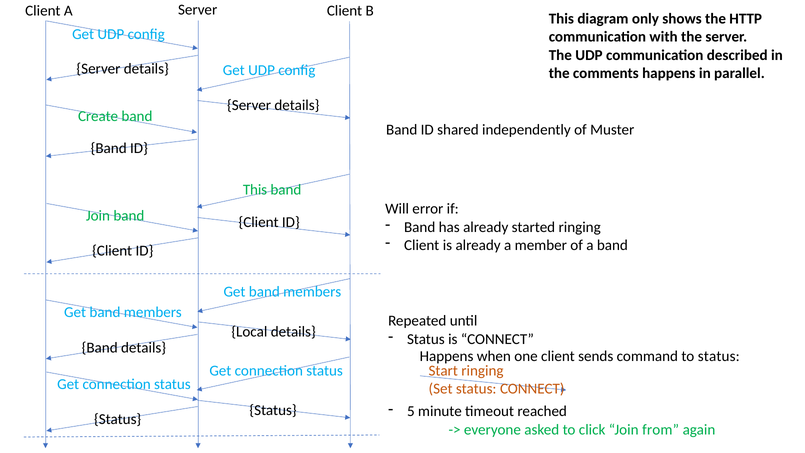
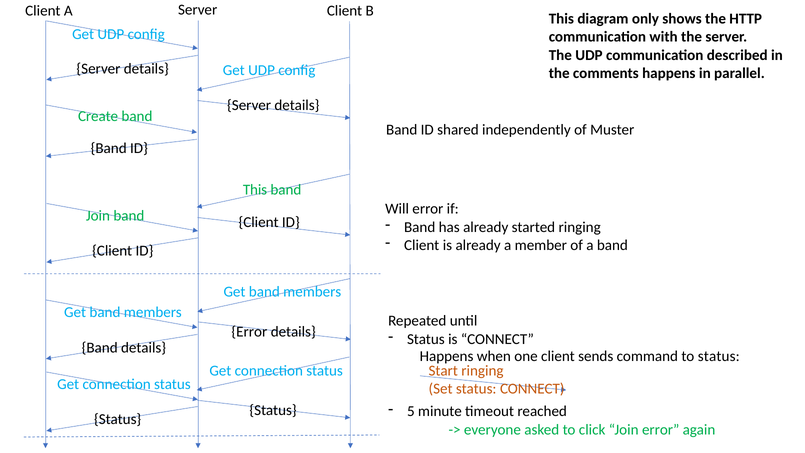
Local at (249, 331): Local -> Error
Join from: from -> error
